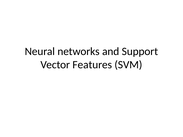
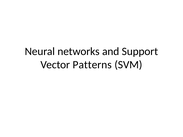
Features: Features -> Patterns
